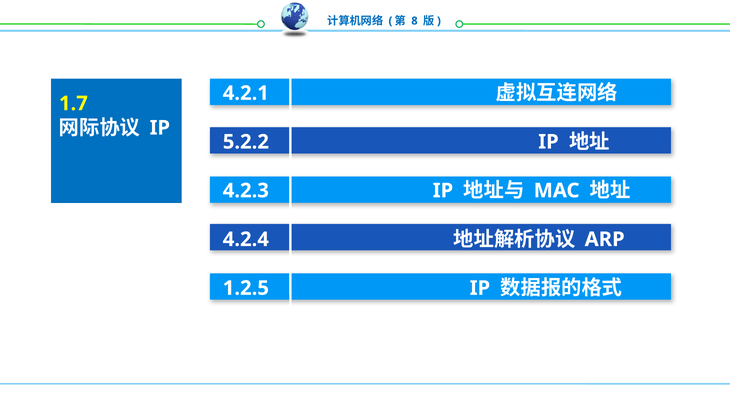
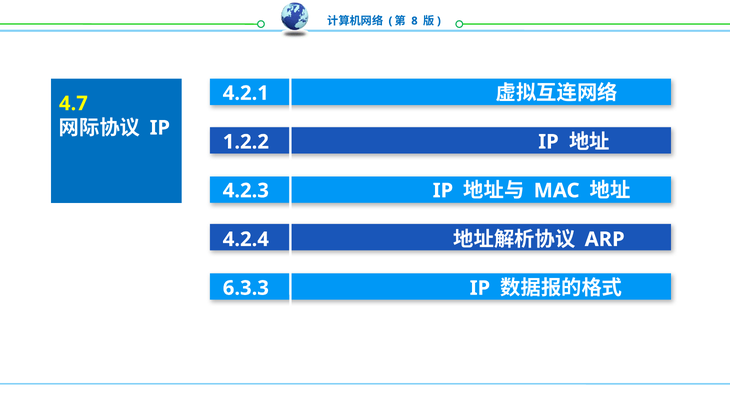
1.7: 1.7 -> 4.7
5.2.2: 5.2.2 -> 1.2.2
1.2.5: 1.2.5 -> 6.3.3
